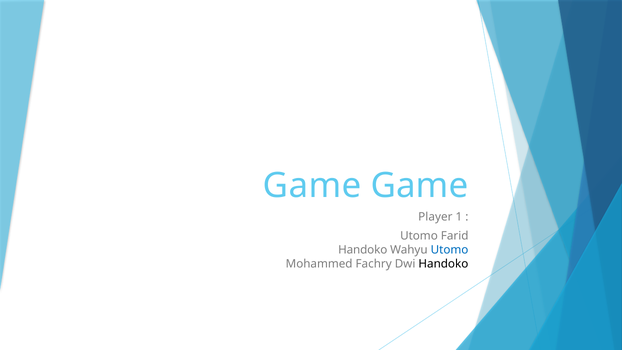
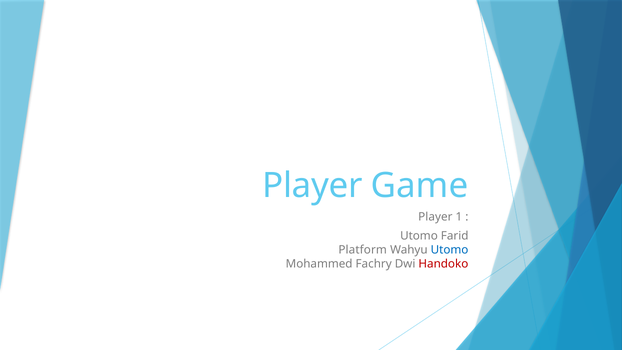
Game at (312, 186): Game -> Player
Handoko at (363, 250): Handoko -> Platform
Handoko at (443, 264) colour: black -> red
